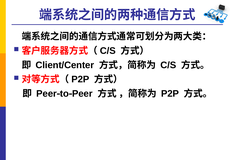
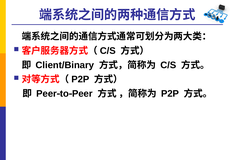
Client/Center: Client/Center -> Client/Binary
